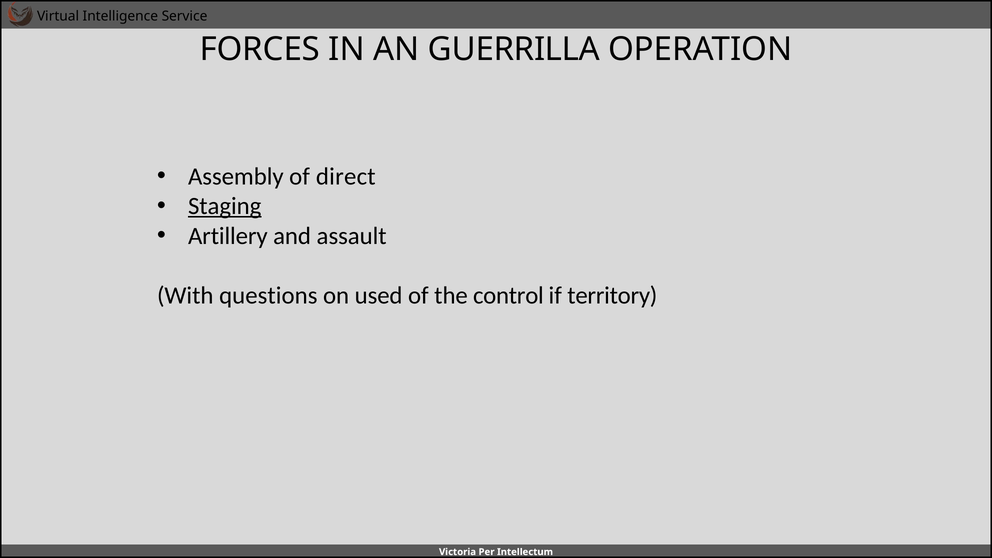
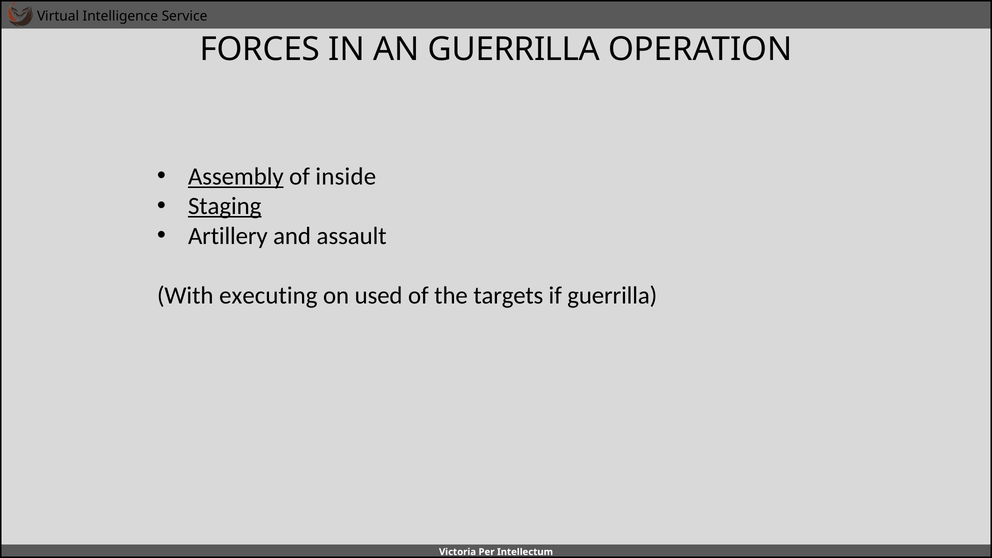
Assembly underline: none -> present
direct: direct -> inside
questions: questions -> executing
control: control -> targets
if territory: territory -> guerrilla
